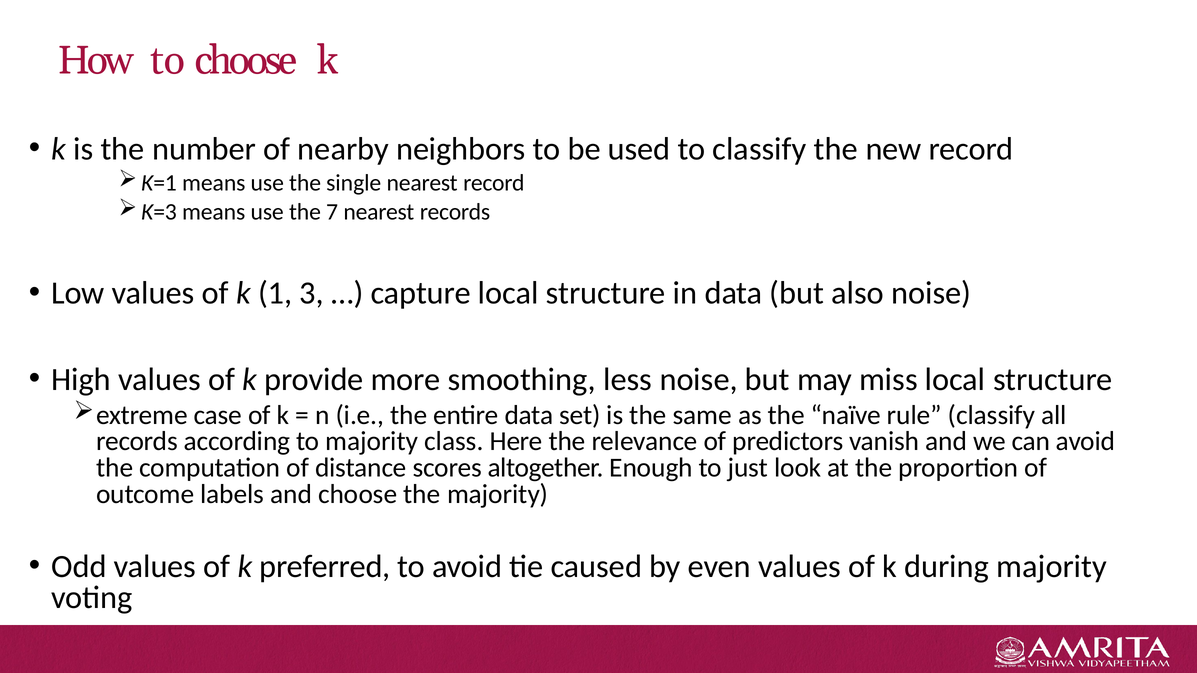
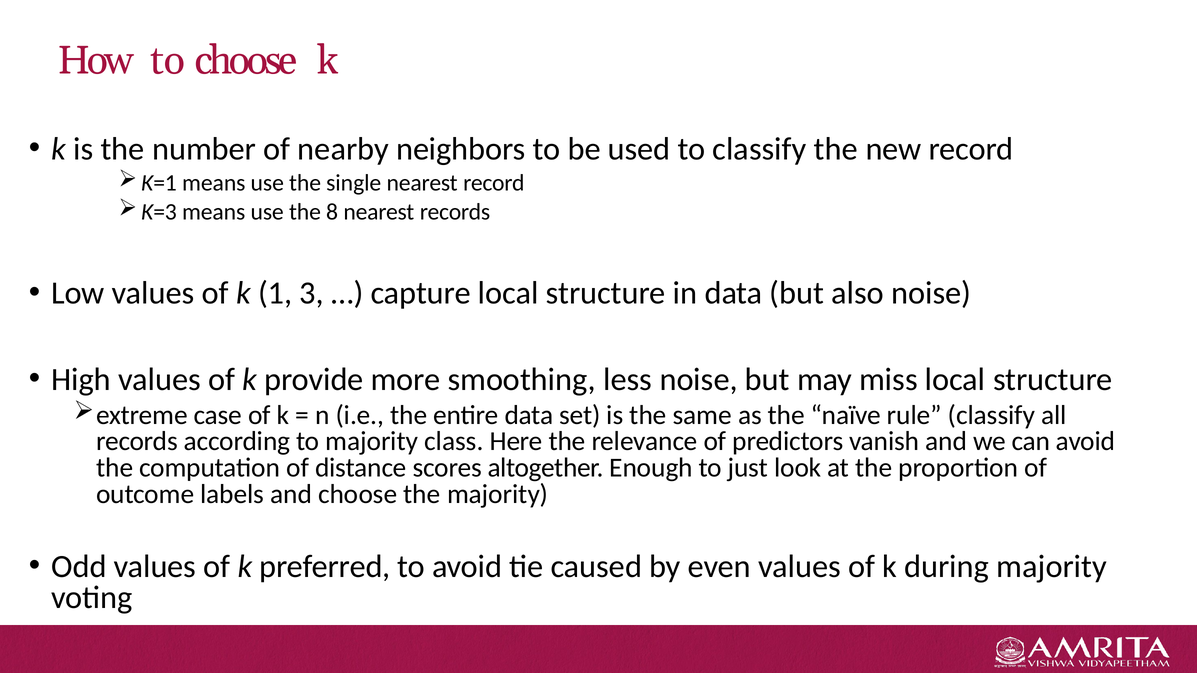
7: 7 -> 8
